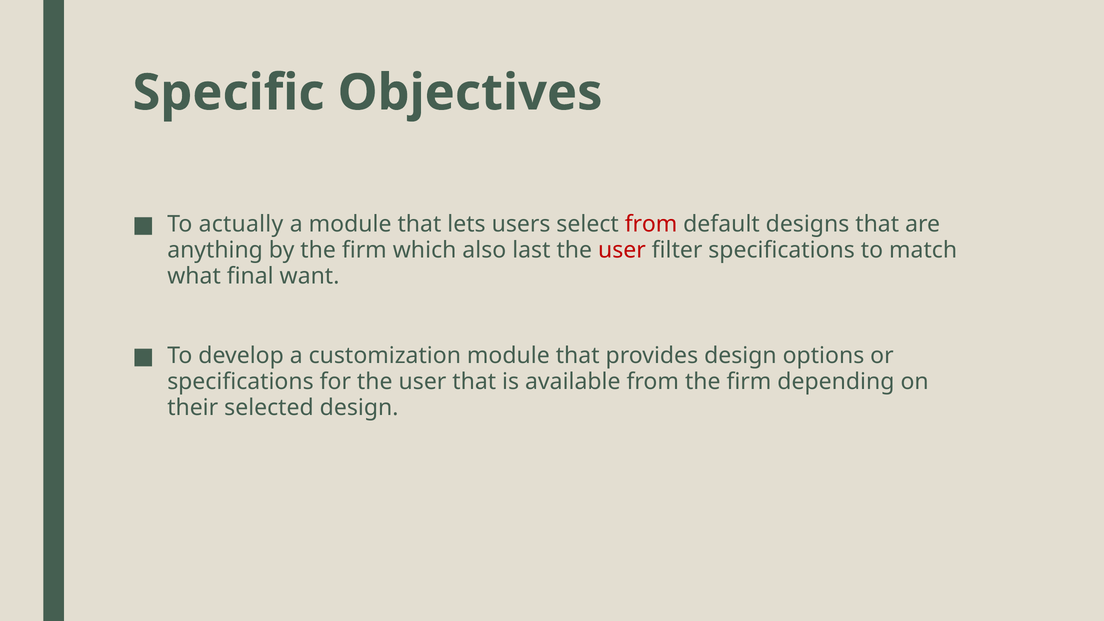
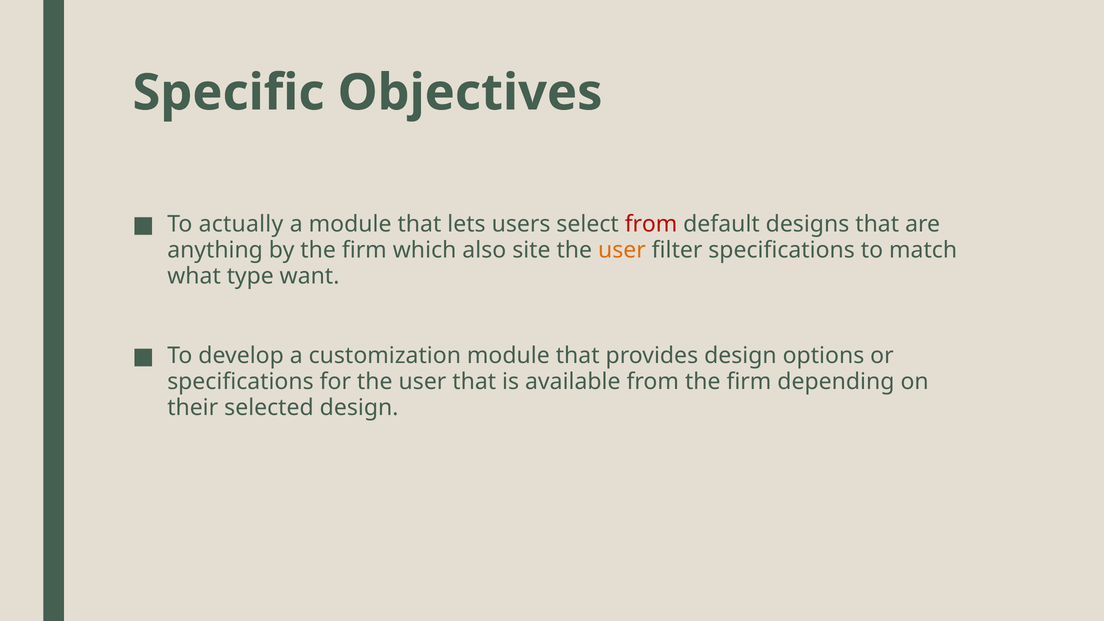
last: last -> site
user at (622, 250) colour: red -> orange
final: final -> type
